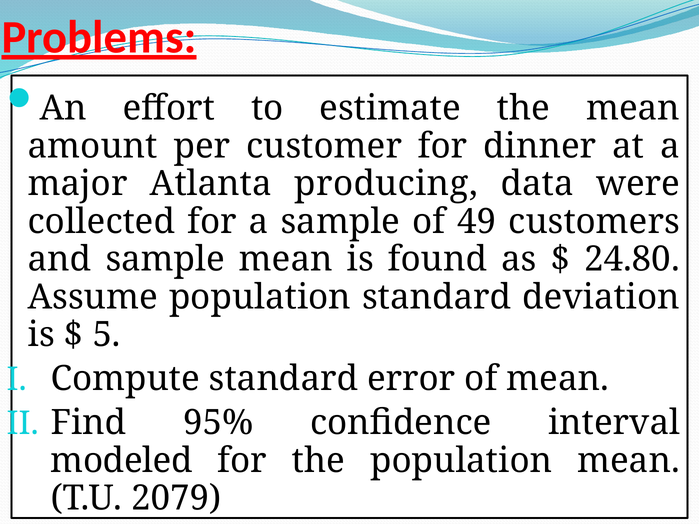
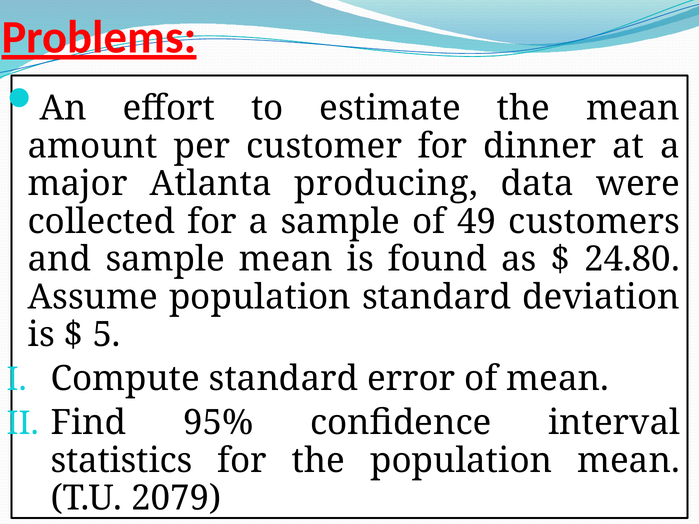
modeled: modeled -> statistics
